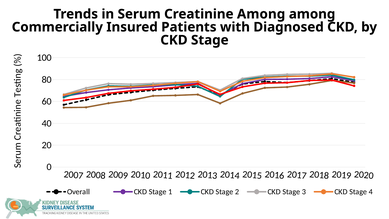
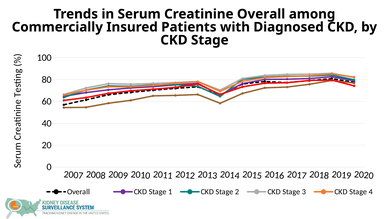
Creatinine Among: Among -> Overall
